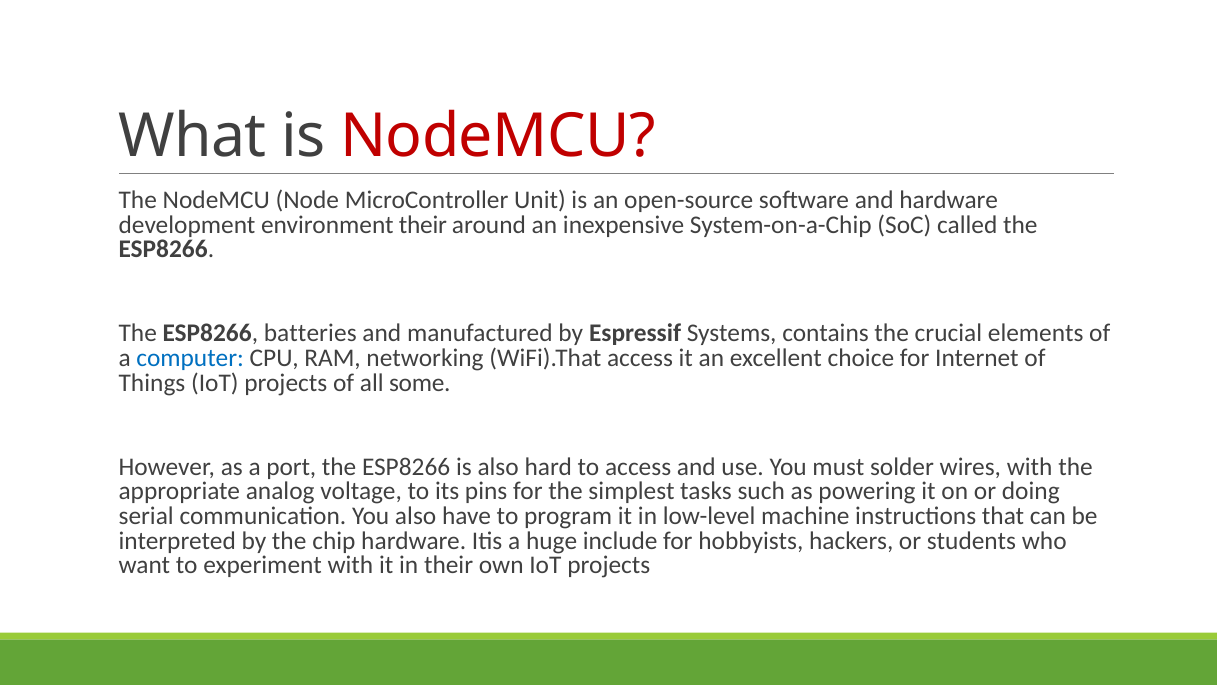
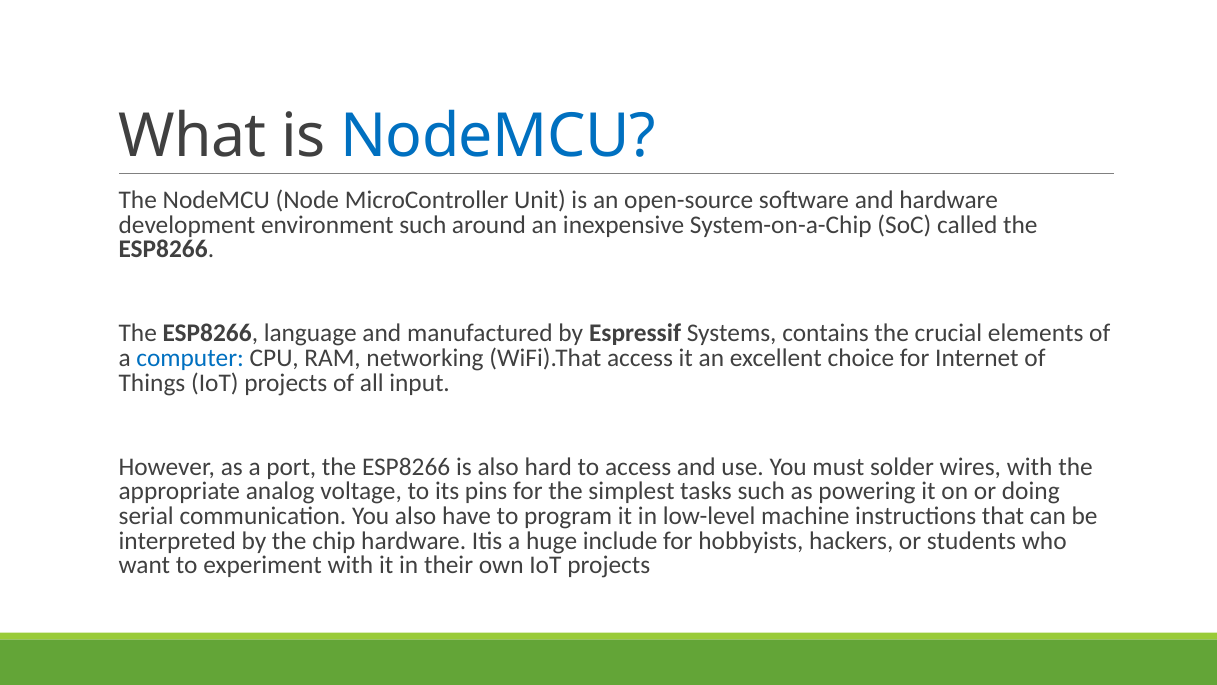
NodeMCU at (498, 136) colour: red -> blue
environment their: their -> such
batteries: batteries -> language
some: some -> input
